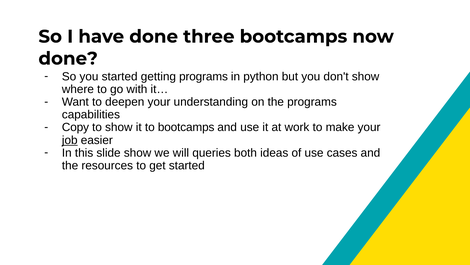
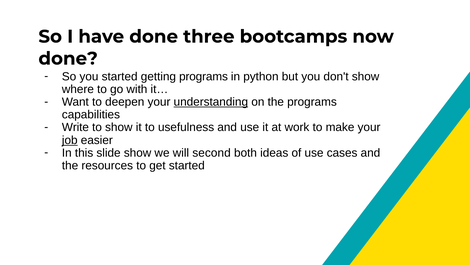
understanding underline: none -> present
Copy: Copy -> Write
to bootcamps: bootcamps -> usefulness
queries: queries -> second
